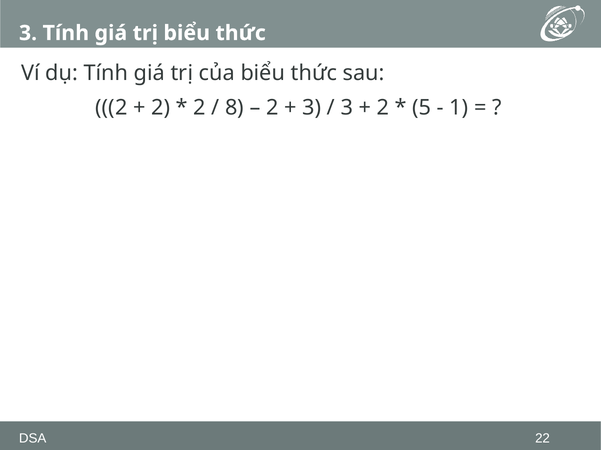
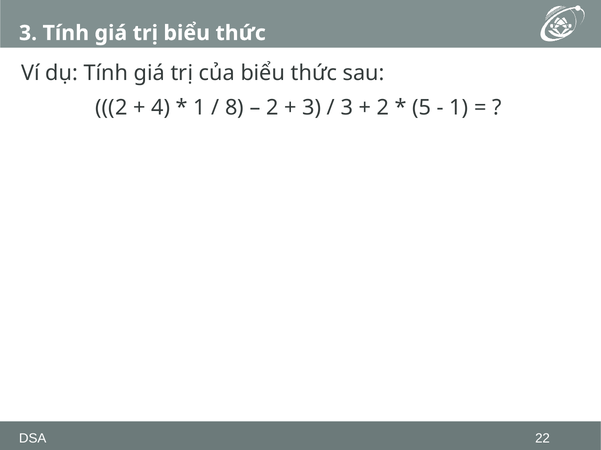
2 at (161, 108): 2 -> 4
2 at (200, 108): 2 -> 1
